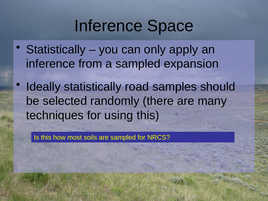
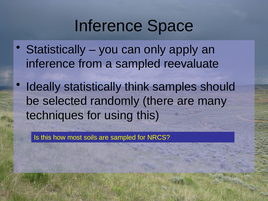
expansion: expansion -> reevaluate
road: road -> think
